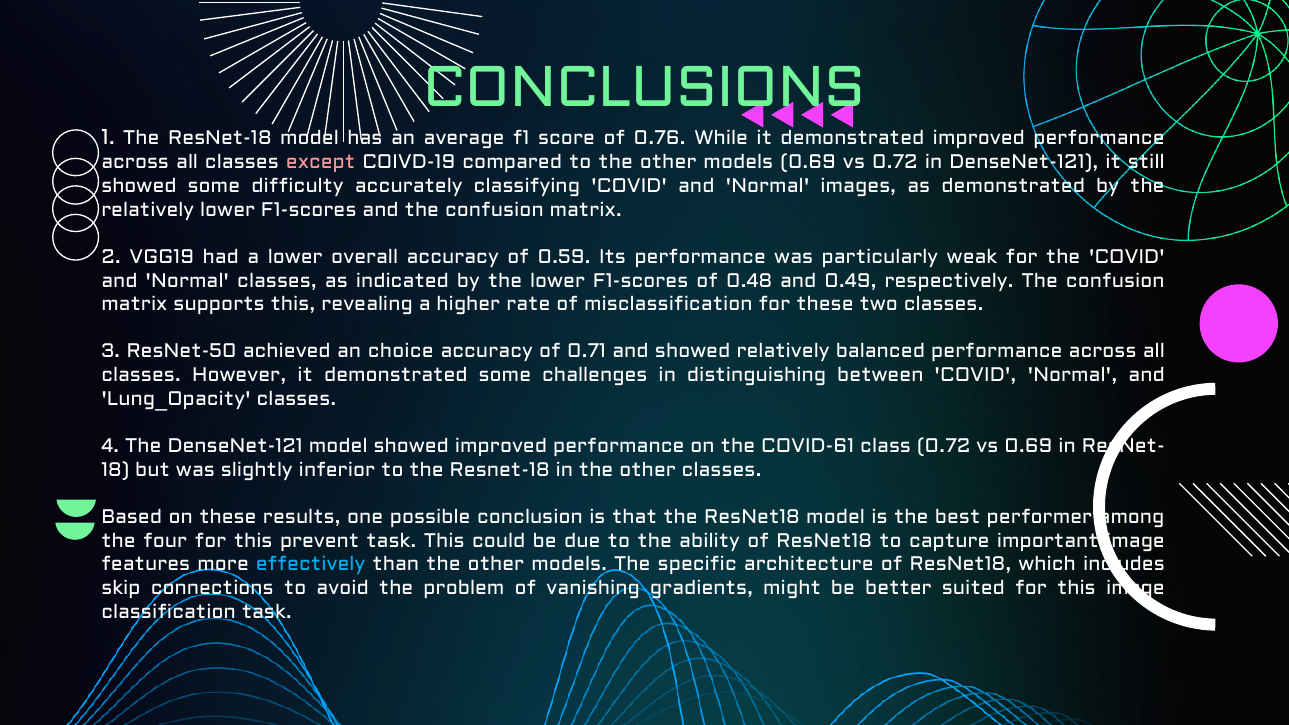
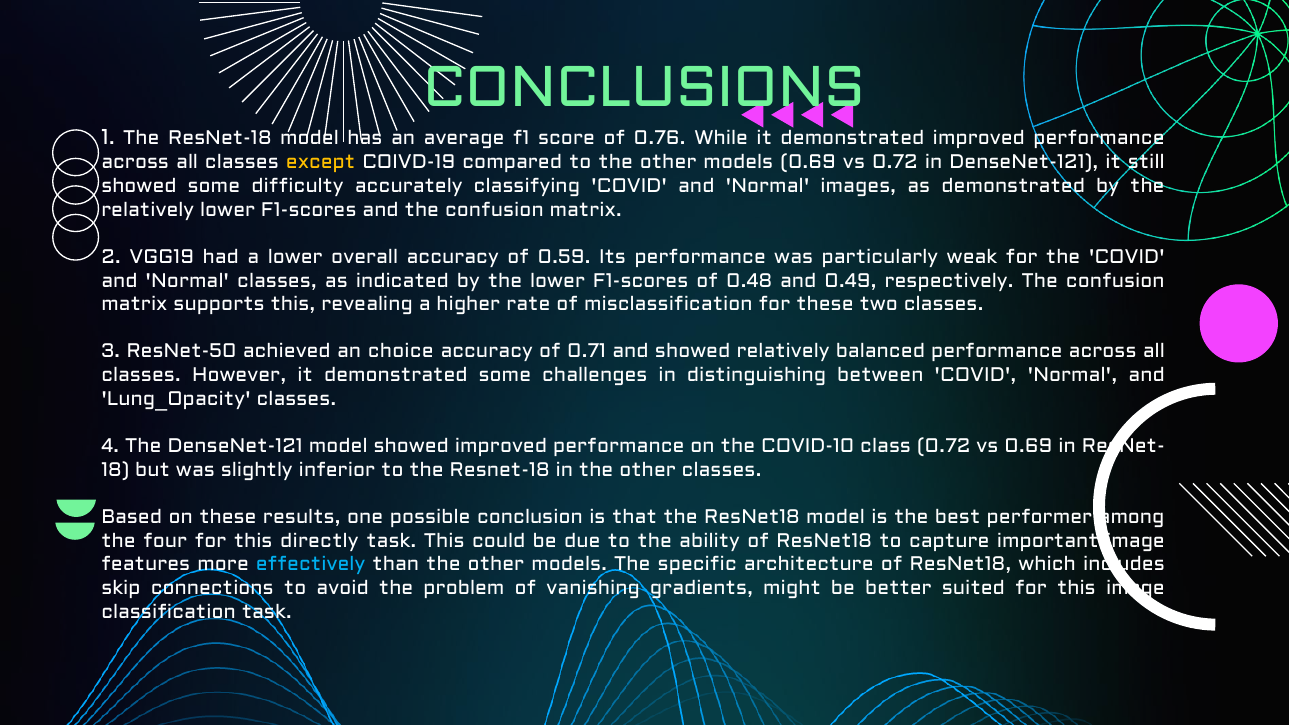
except colour: pink -> yellow
COVID-61: COVID-61 -> COVID-10
prevent: prevent -> directly
